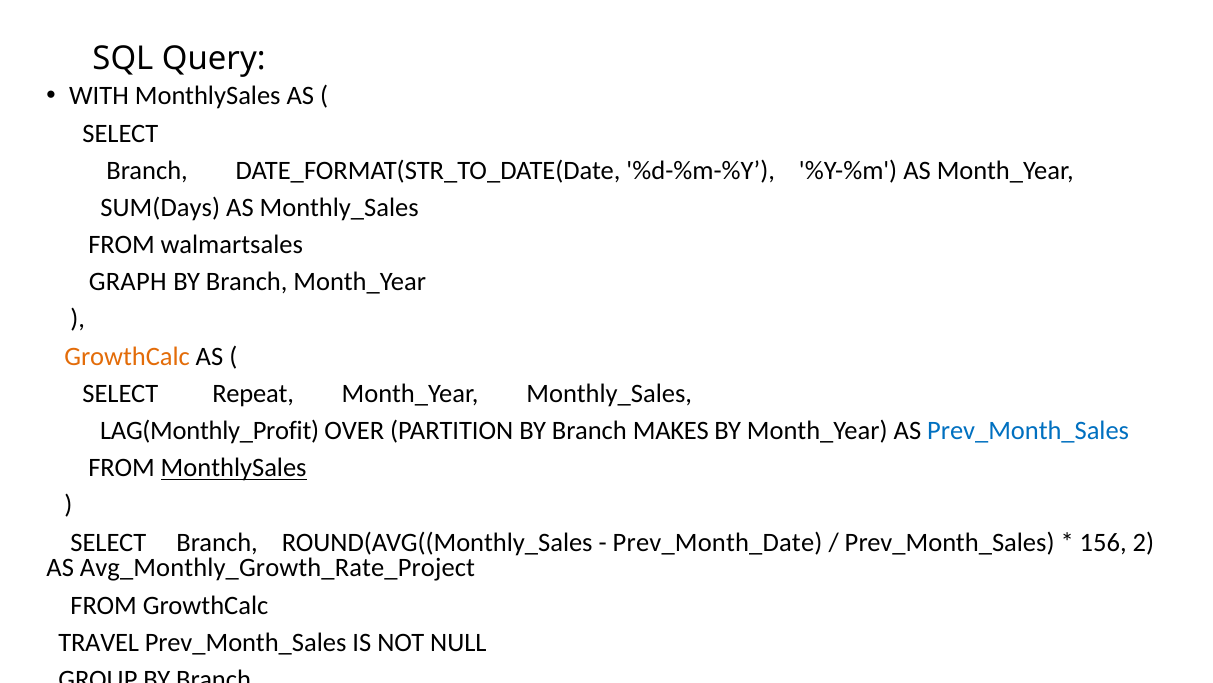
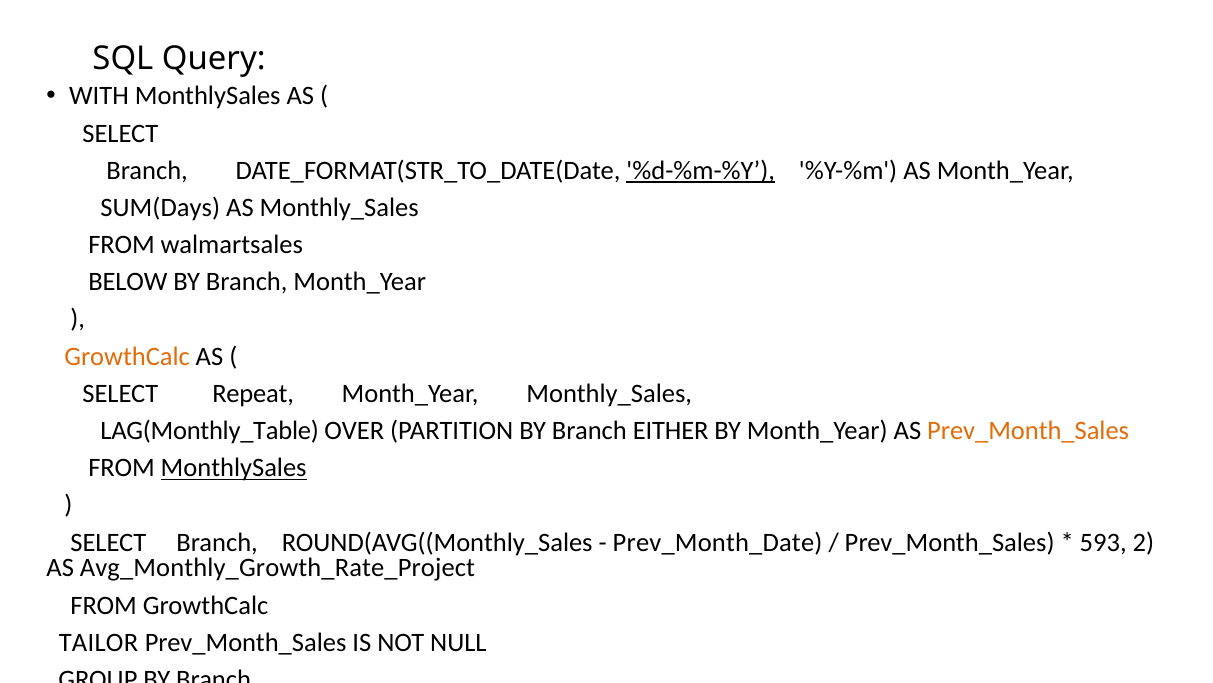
%d-%m-%Y underline: none -> present
GRAPH: GRAPH -> BELOW
LAG(Monthly_Profit: LAG(Monthly_Profit -> LAG(Monthly_Table
MAKES: MAKES -> EITHER
Prev_Month_Sales at (1028, 430) colour: blue -> orange
156: 156 -> 593
TRAVEL: TRAVEL -> TAILOR
